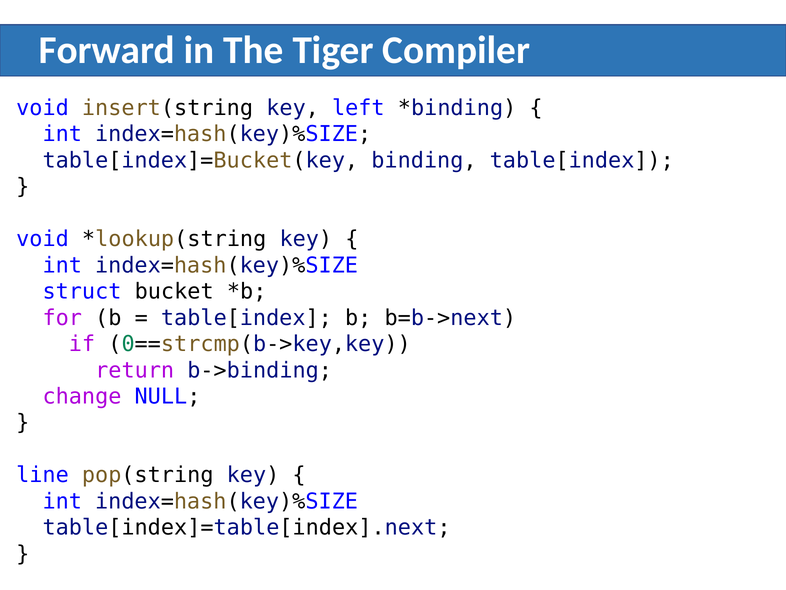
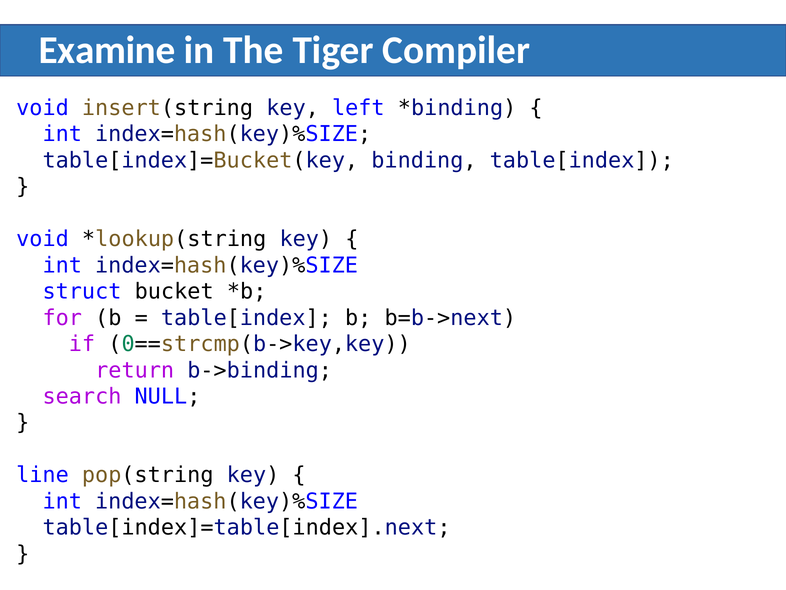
Forward: Forward -> Examine
change: change -> search
